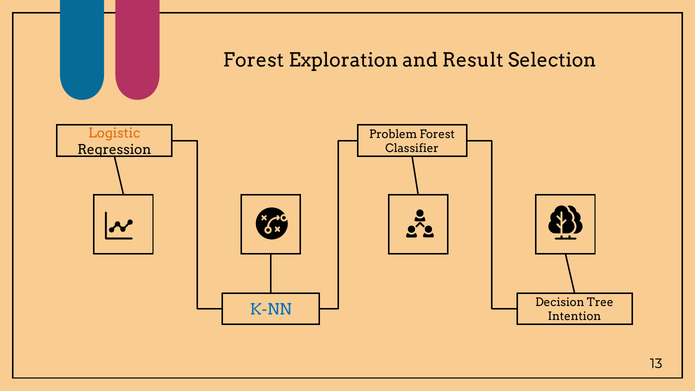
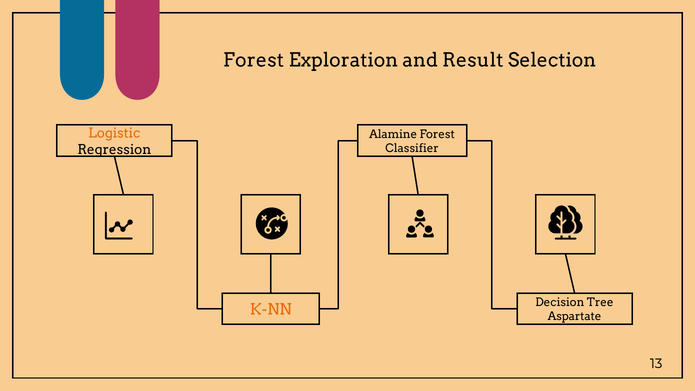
Problem: Problem -> Alamine
K-NN colour: blue -> orange
Intention: Intention -> Aspartate
